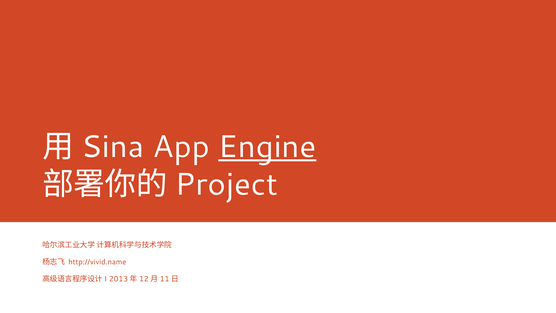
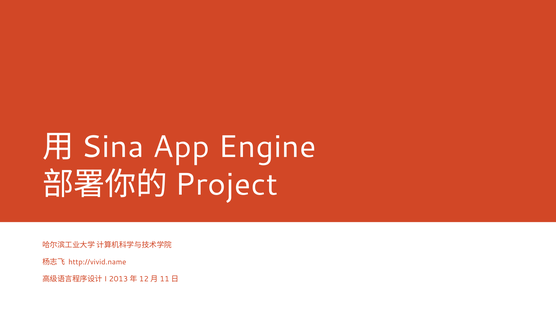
Engine underline: present -> none
